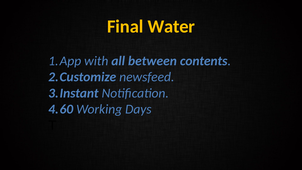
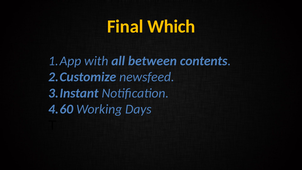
Water: Water -> Which
